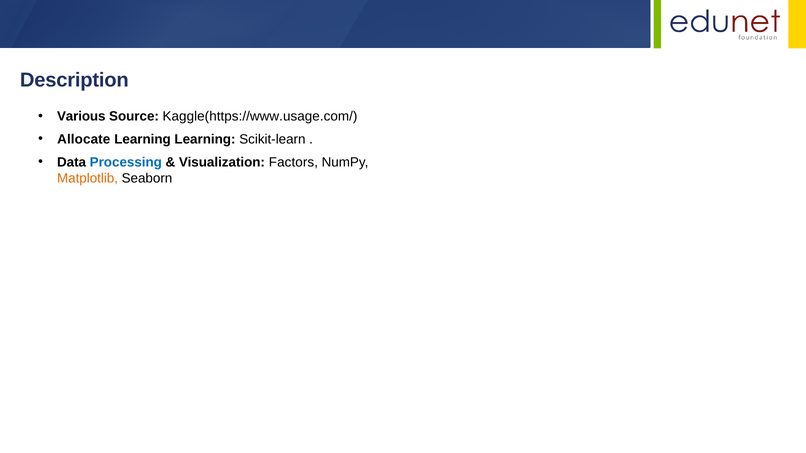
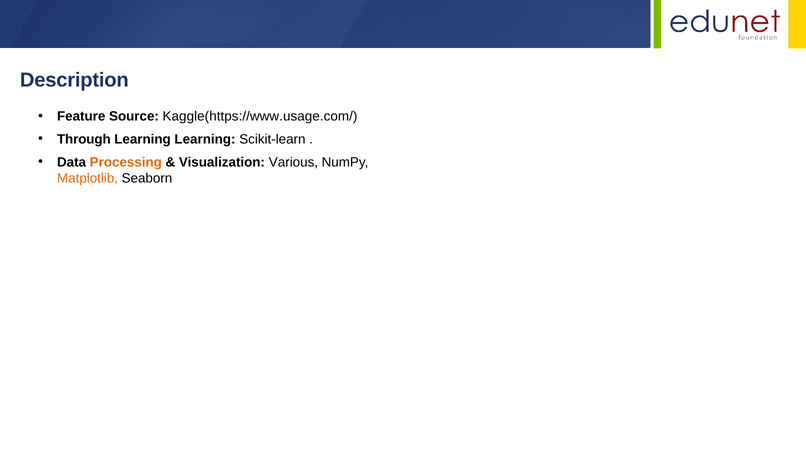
Various: Various -> Feature
Allocate: Allocate -> Through
Processing colour: blue -> orange
Factors: Factors -> Various
